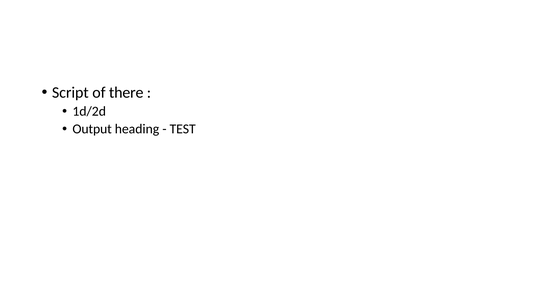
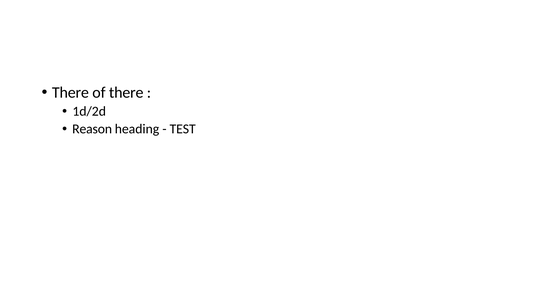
Script at (70, 92): Script -> There
Output: Output -> Reason
